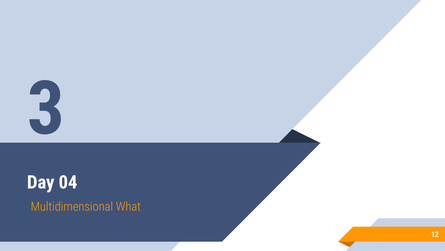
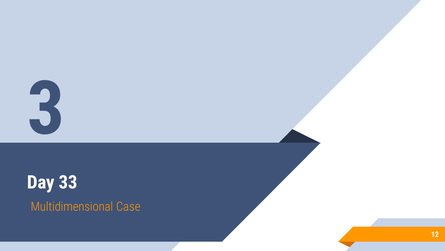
04: 04 -> 33
What: What -> Case
